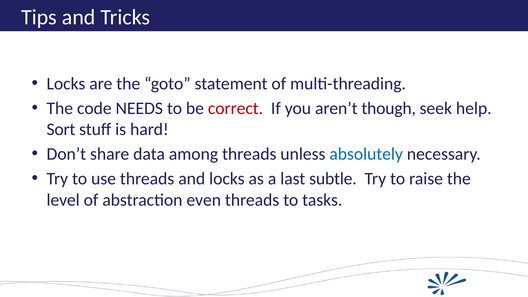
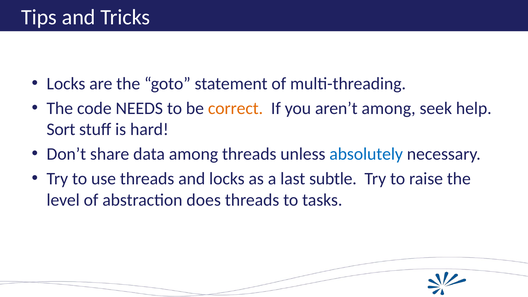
correct colour: red -> orange
aren’t though: though -> among
even: even -> does
